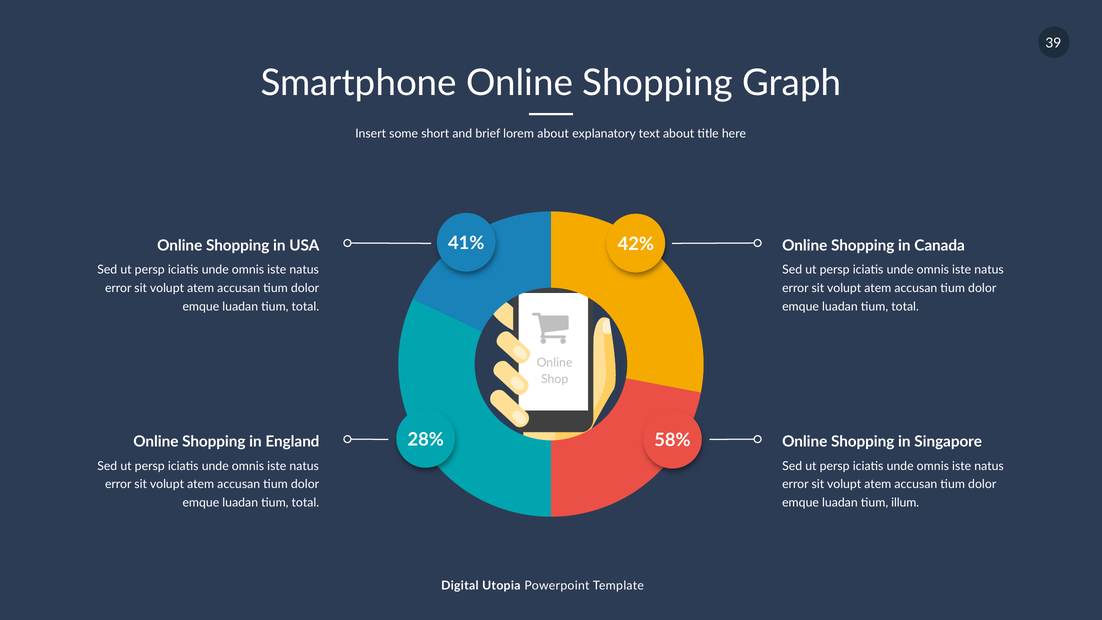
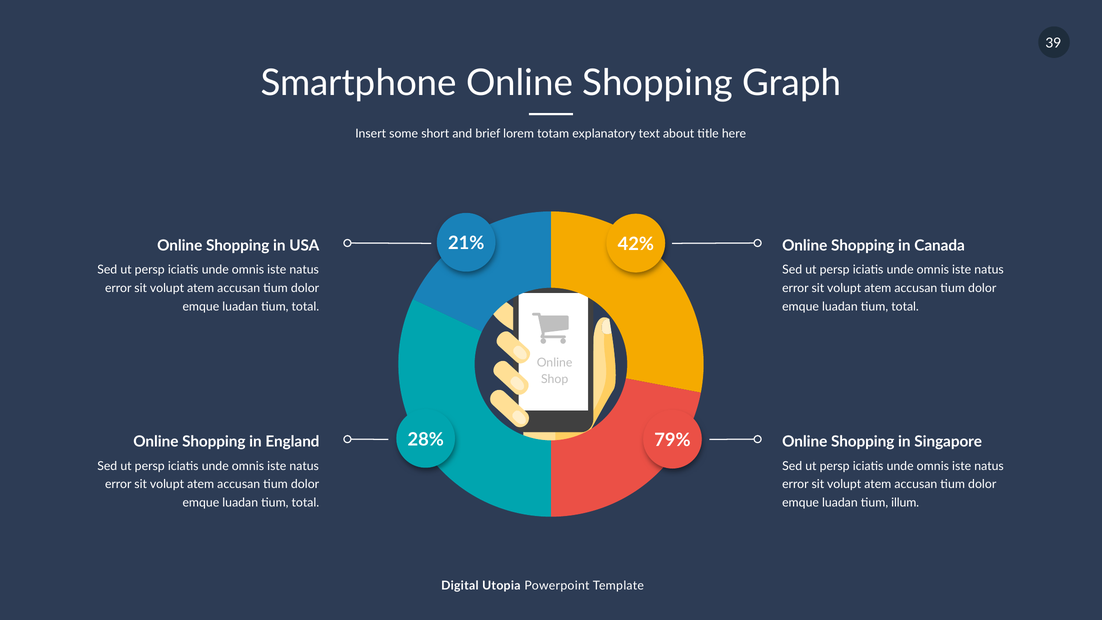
lorem about: about -> totam
41%: 41% -> 21%
58%: 58% -> 79%
